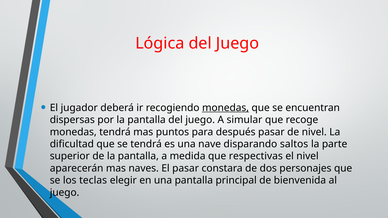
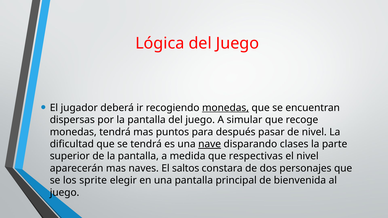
nave underline: none -> present
saltos: saltos -> clases
El pasar: pasar -> saltos
teclas: teclas -> sprite
